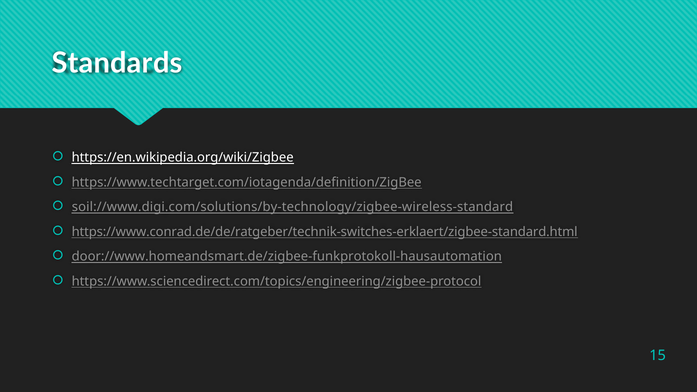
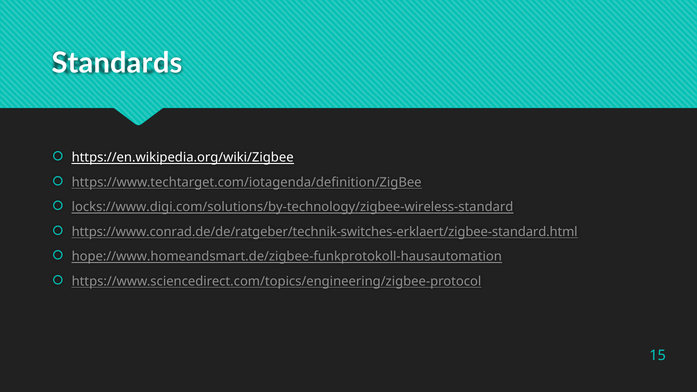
soil://www.digi.com/solutions/by-technology/zigbee-wireless-standard: soil://www.digi.com/solutions/by-technology/zigbee-wireless-standard -> locks://www.digi.com/solutions/by-technology/zigbee-wireless-standard
door://www.homeandsmart.de/zigbee-funkprotokoll-hausautomation: door://www.homeandsmart.de/zigbee-funkprotokoll-hausautomation -> hope://www.homeandsmart.de/zigbee-funkprotokoll-hausautomation
